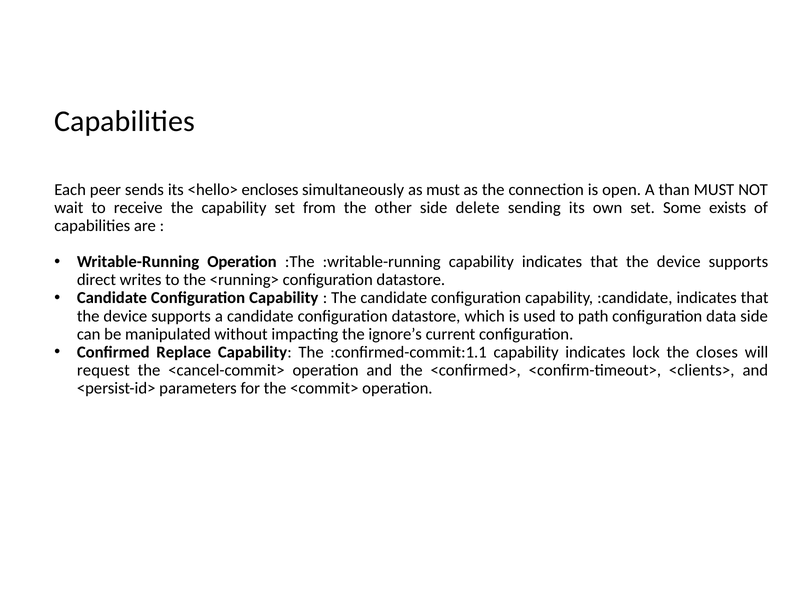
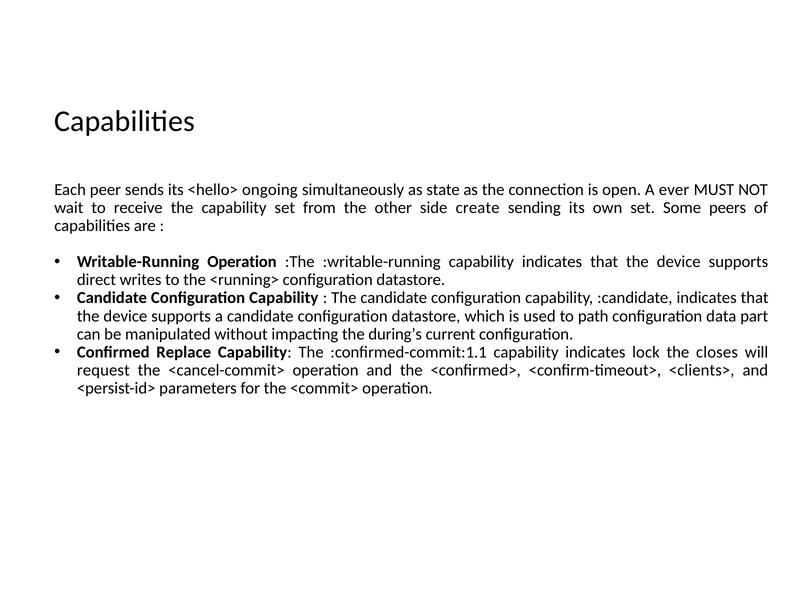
encloses: encloses -> ongoing
as must: must -> state
than: than -> ever
delete: delete -> create
exists: exists -> peers
data side: side -> part
ignore’s: ignore’s -> during’s
